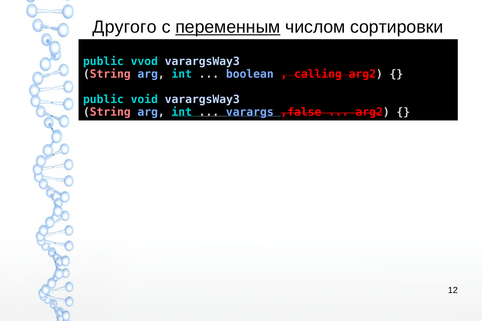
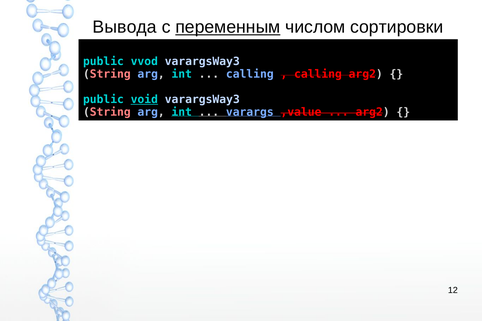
Другого: Другого -> Вывода
boolean at (250, 74): boolean -> calling
void underline: none -> present
,false: ,false -> ,value
